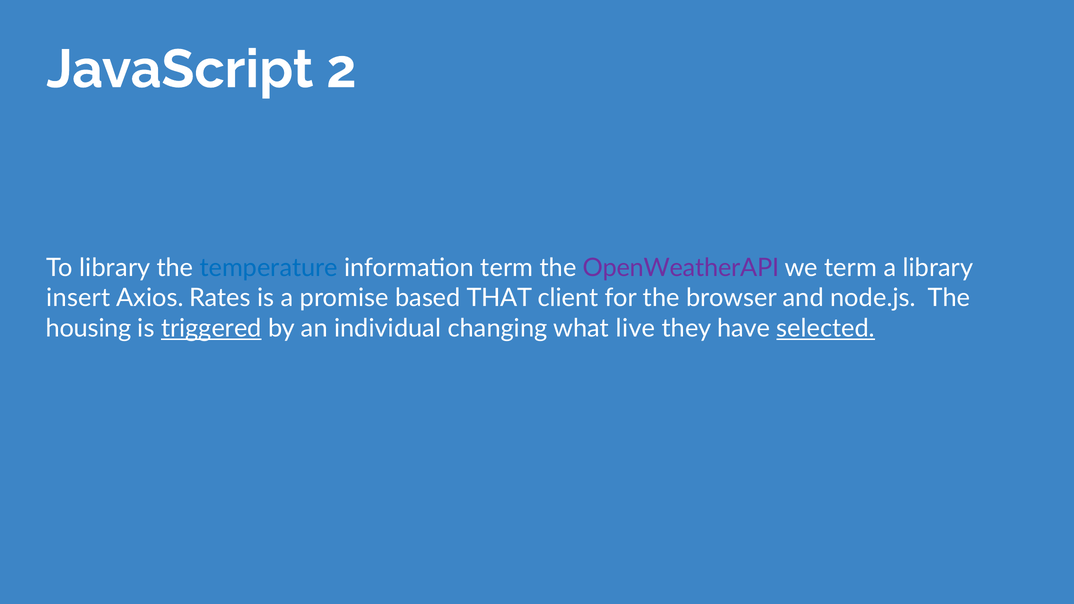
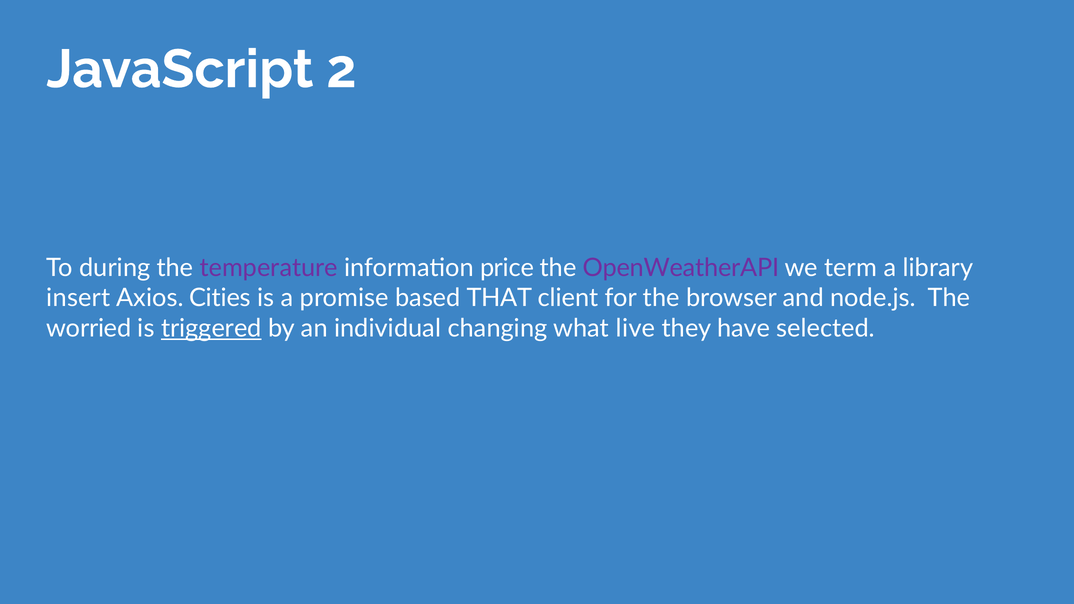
To library: library -> during
temperature colour: blue -> purple
information term: term -> price
Rates: Rates -> Cities
housing: housing -> worried
selected underline: present -> none
